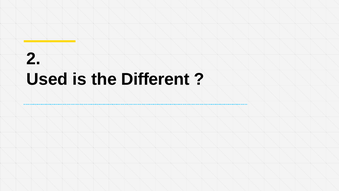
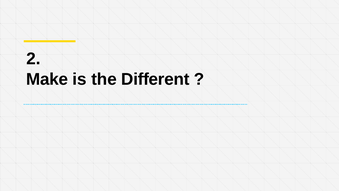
Used: Used -> Make
